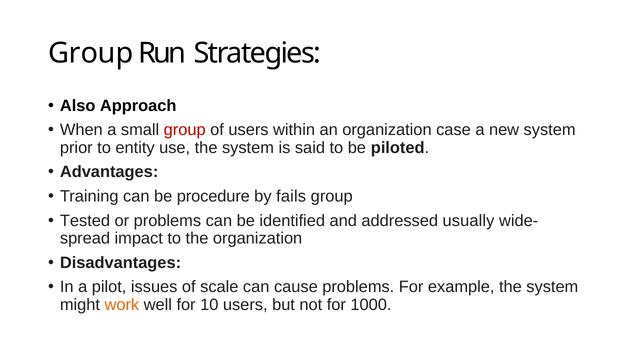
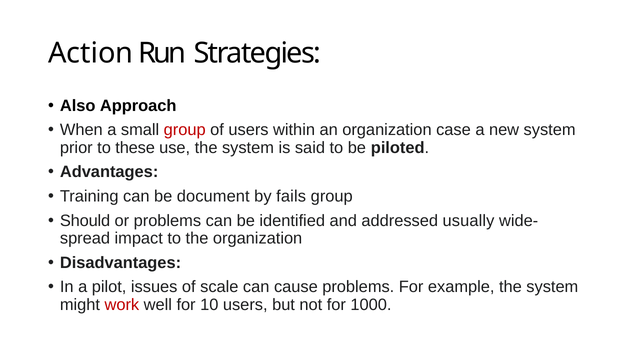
Group at (91, 53): Group -> Action
entity: entity -> these
procedure: procedure -> document
Tested: Tested -> Should
work colour: orange -> red
